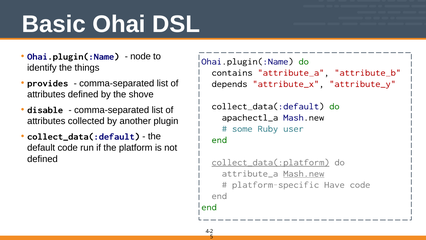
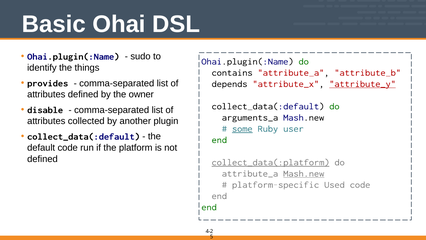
node: node -> sudo
attribute_y underline: none -> present
shove: shove -> owner
apachectl_a: apachectl_a -> arguments_a
some underline: none -> present
Have: Have -> Used
